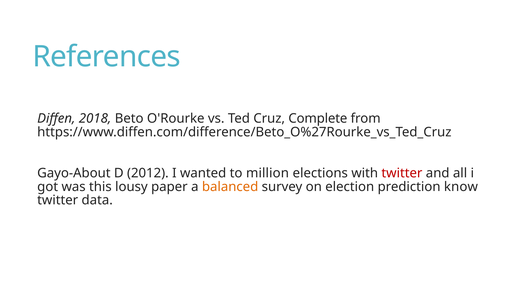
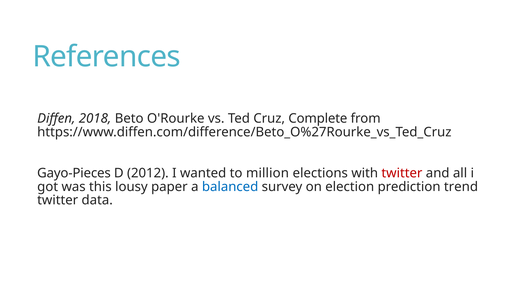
Gayo-About: Gayo-About -> Gayo-Pieces
balanced colour: orange -> blue
know: know -> trend
